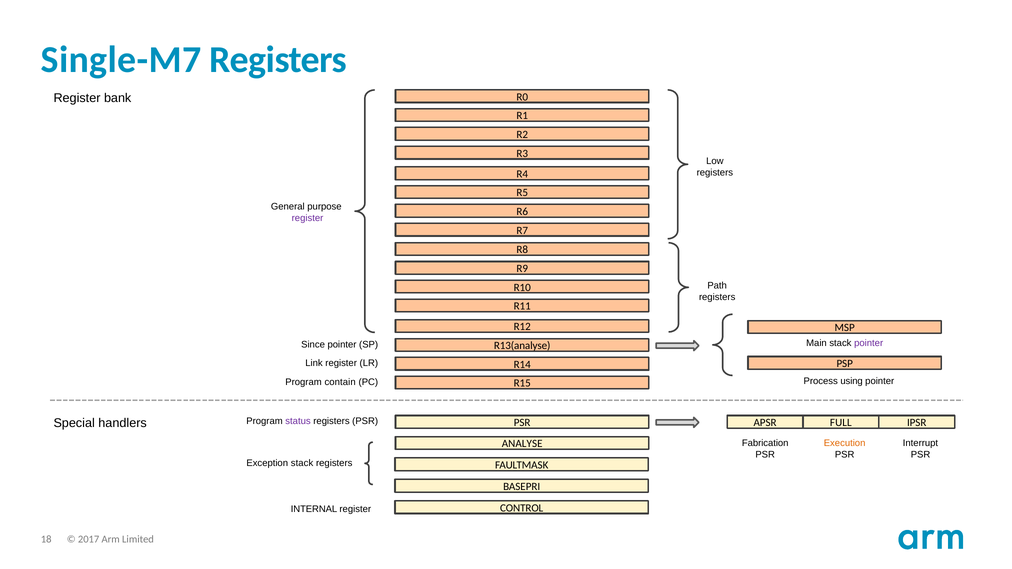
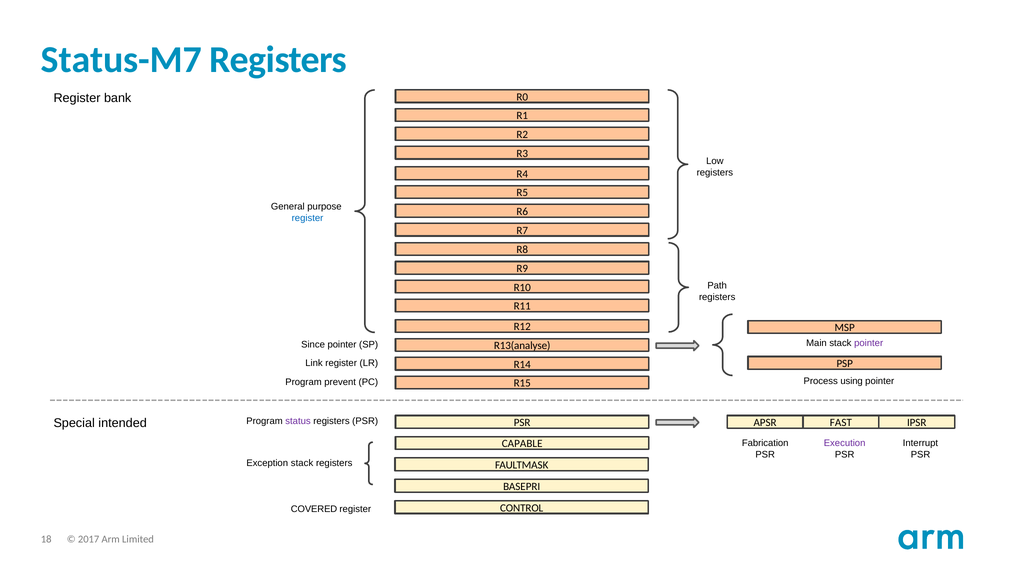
Single-M7: Single-M7 -> Status-M7
register at (308, 218) colour: purple -> blue
contain: contain -> prevent
handlers: handlers -> intended
FULL: FULL -> FAST
Execution colour: orange -> purple
ANALYSE: ANALYSE -> CAPABLE
INTERNAL: INTERNAL -> COVERED
